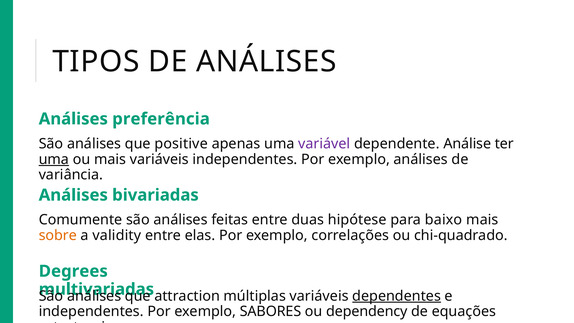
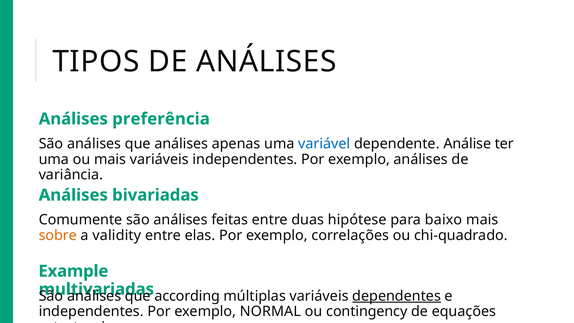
que positive: positive -> análises
variável colour: purple -> blue
uma at (54, 159) underline: present -> none
Degrees: Degrees -> Example
attraction: attraction -> according
SABORES: SABORES -> NORMAL
dependency: dependency -> contingency
